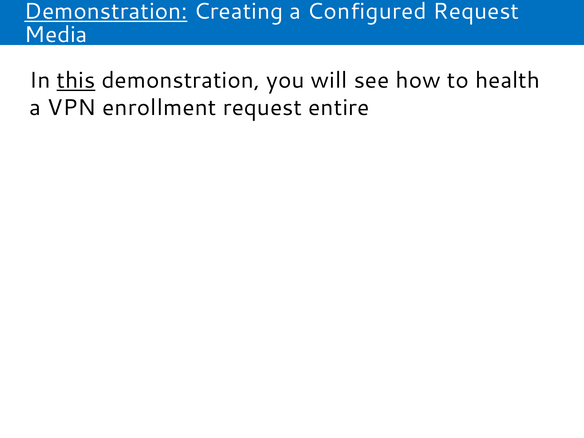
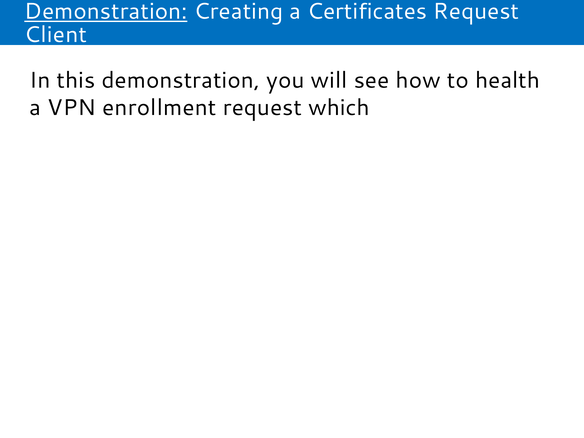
Configured: Configured -> Certificates
Media: Media -> Client
this underline: present -> none
entire: entire -> which
